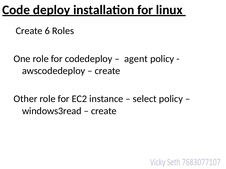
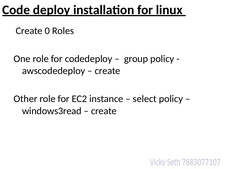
6: 6 -> 0
agent: agent -> group
